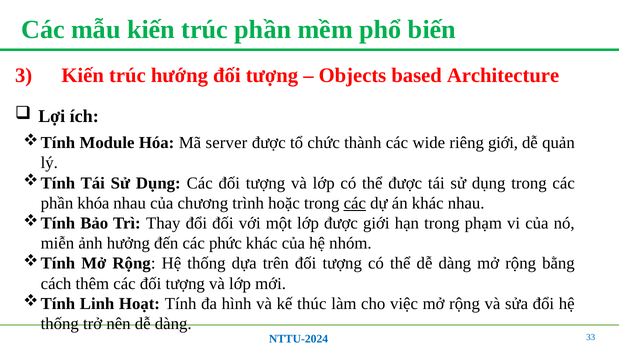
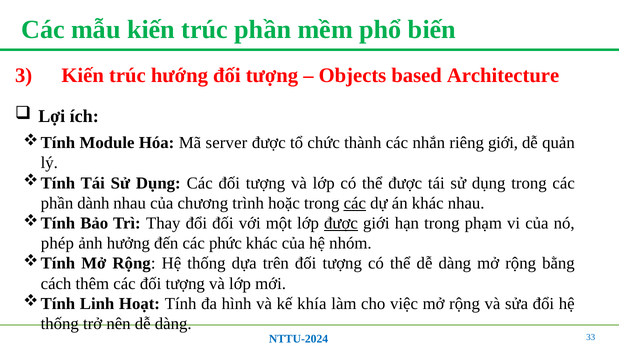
wide: wide -> nhắn
khóa: khóa -> dành
được at (341, 223) underline: none -> present
miễn: miễn -> phép
thúc: thúc -> khía
